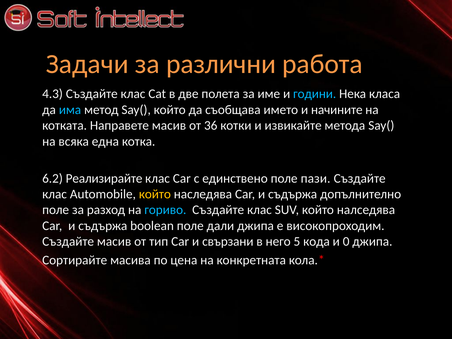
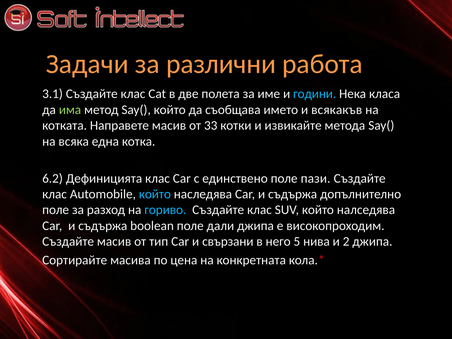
4.3: 4.3 -> 3.1
има colour: light blue -> light green
начините: начините -> всякакъв
36: 36 -> 33
Реализирайте: Реализирайте -> Дефиницията
който at (155, 194) colour: yellow -> light blue
кода: кода -> нива
0: 0 -> 2
